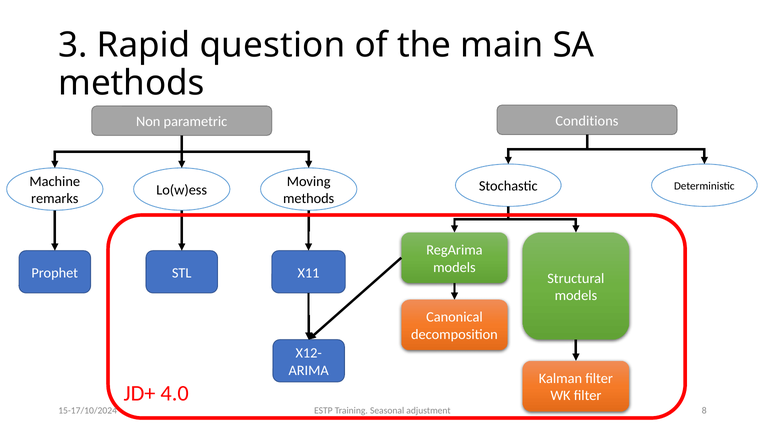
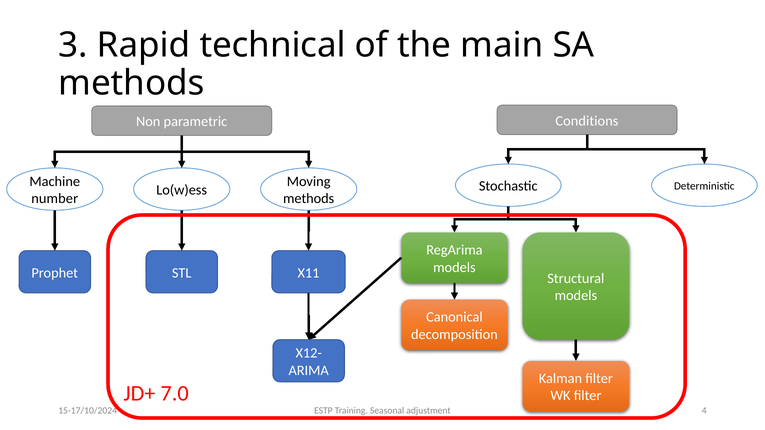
question: question -> technical
remarks: remarks -> number
4.0: 4.0 -> 7.0
8: 8 -> 4
